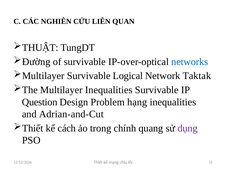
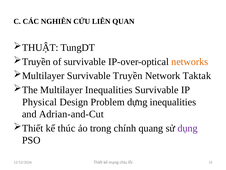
Đường at (36, 61): Đường -> Truyền
networks colour: blue -> orange
Survivable Logical: Logical -> Truyền
Question: Question -> Physical
hạng: hạng -> dựng
cách: cách -> thúc
